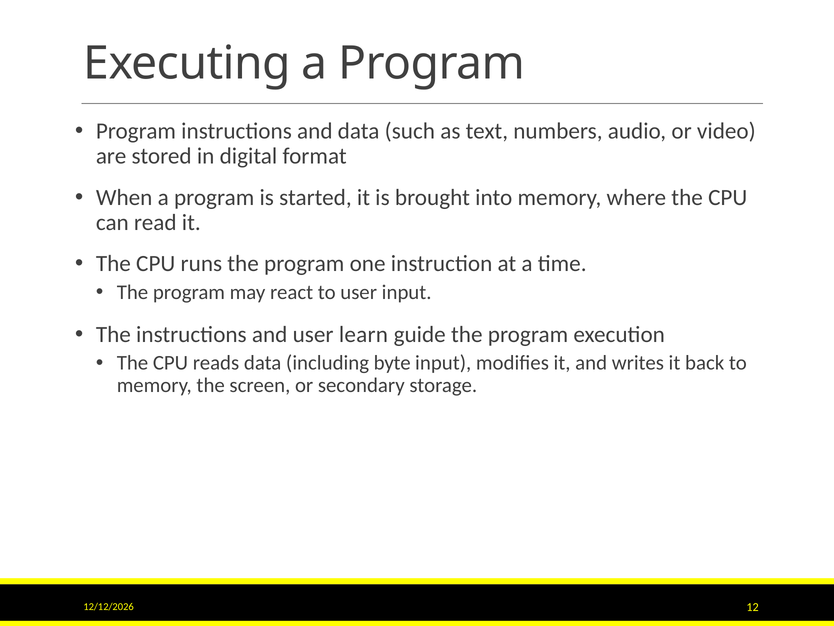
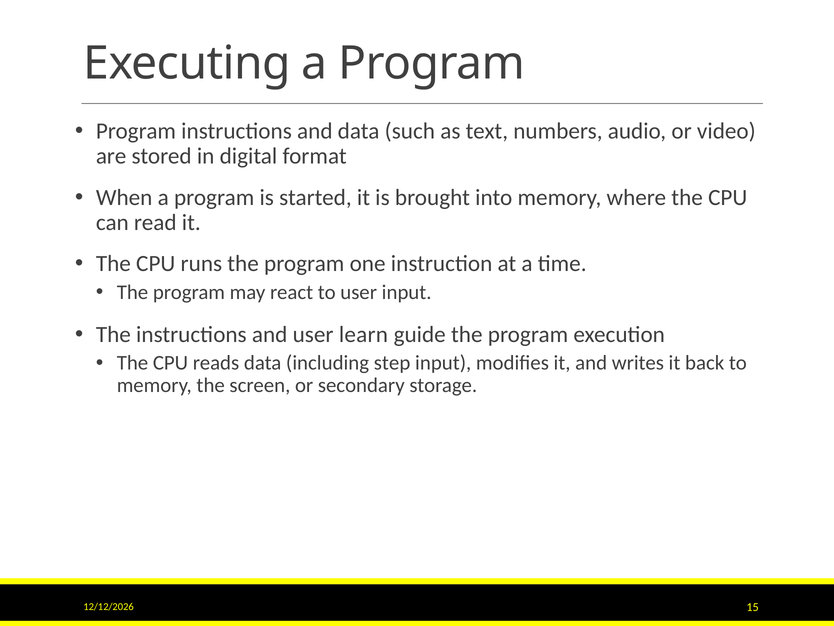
byte: byte -> step
12: 12 -> 15
